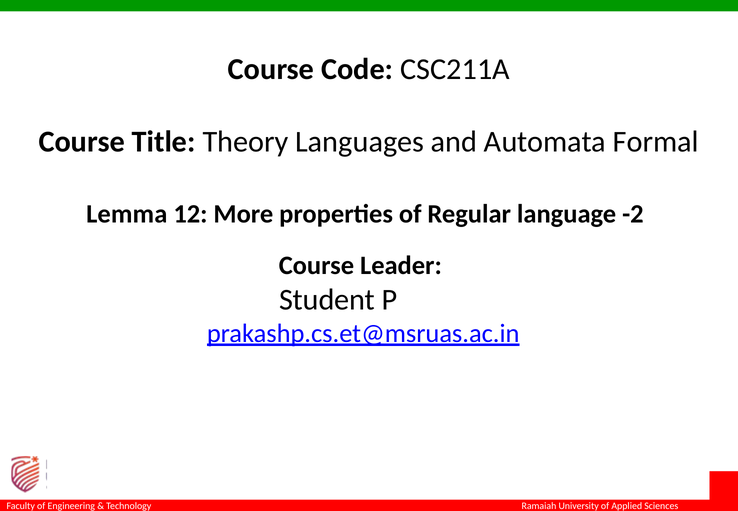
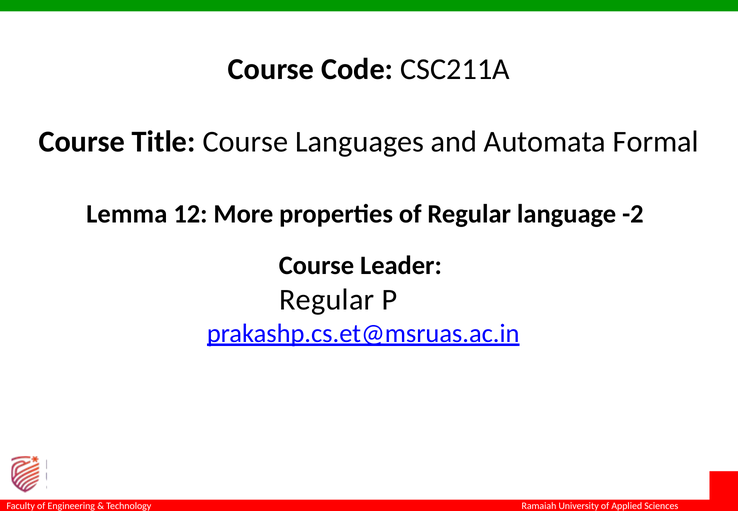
Title Theory: Theory -> Course
Student at (327, 300): Student -> Regular
